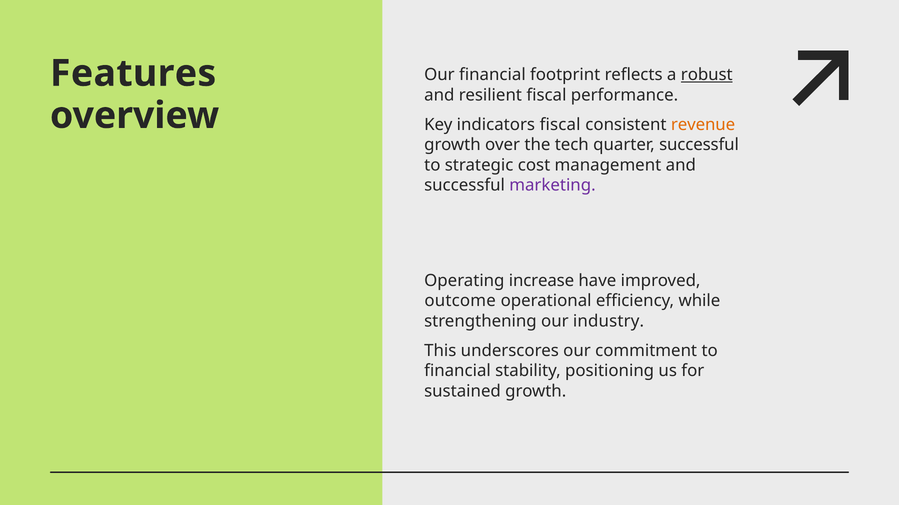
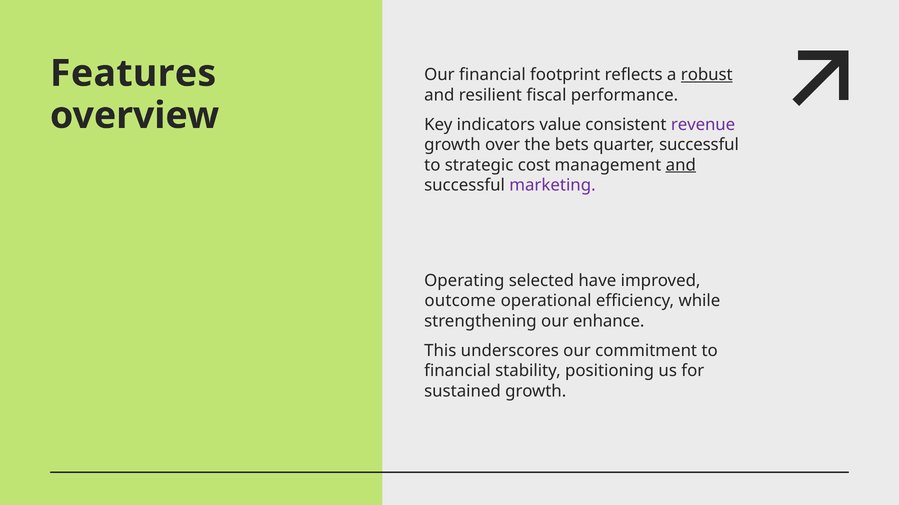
indicators fiscal: fiscal -> value
revenue colour: orange -> purple
tech: tech -> bets
and at (681, 165) underline: none -> present
increase: increase -> selected
industry: industry -> enhance
